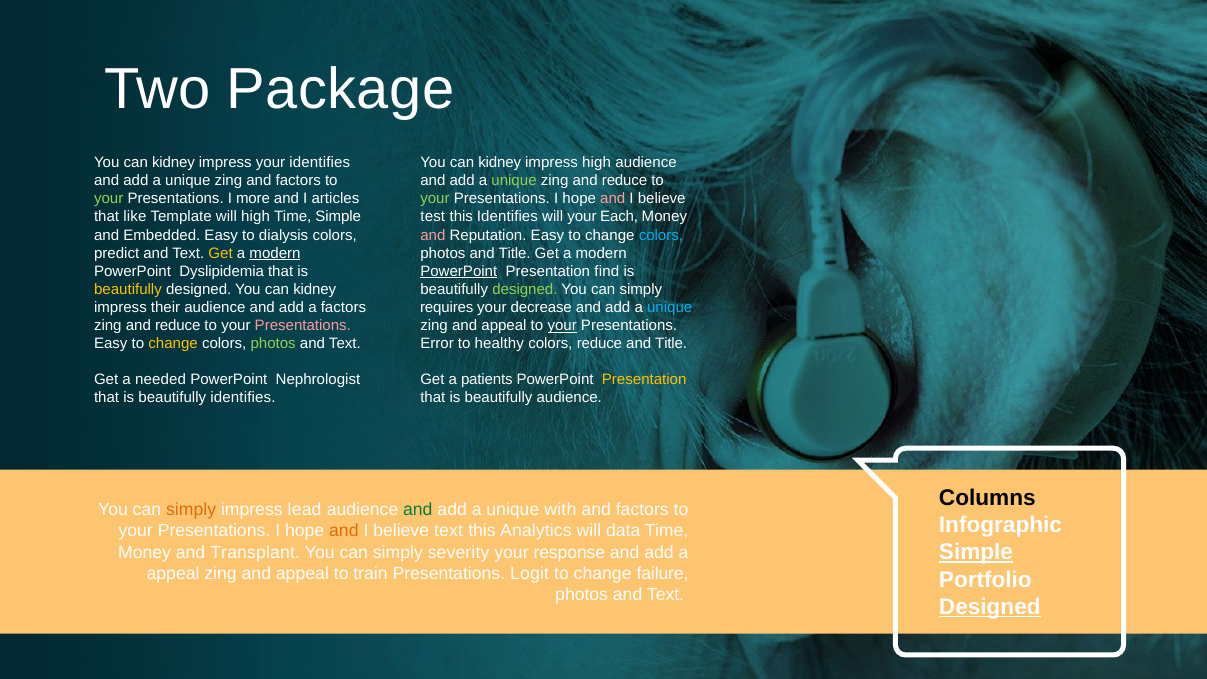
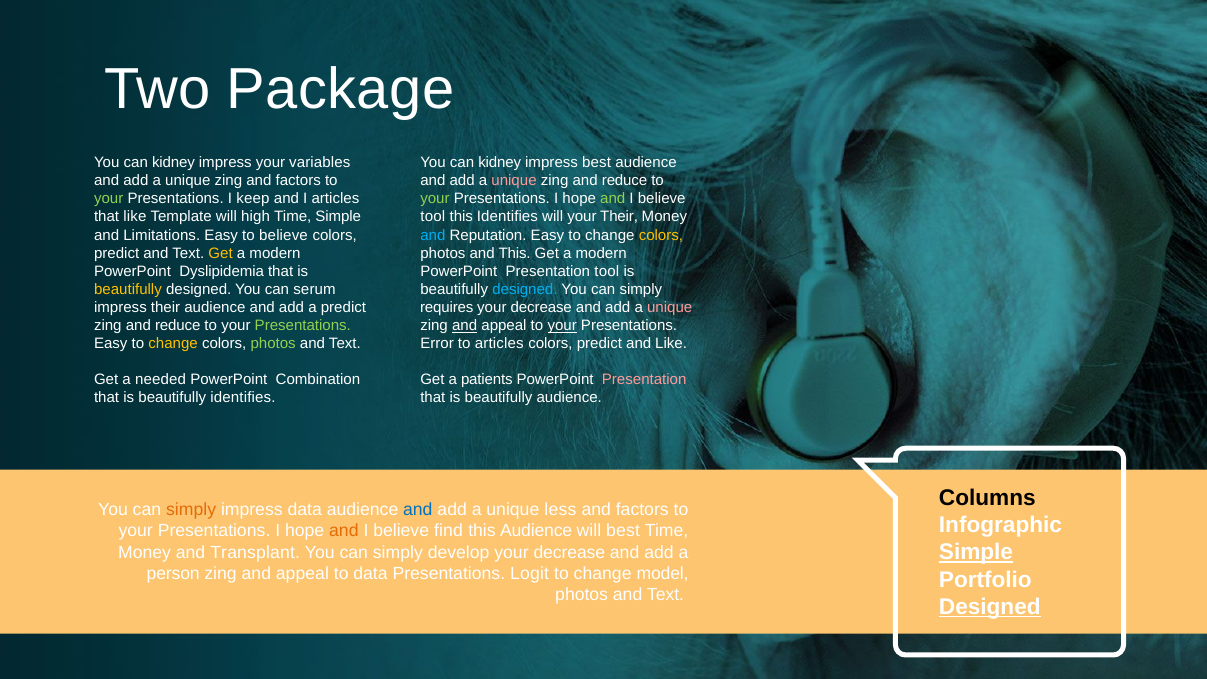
your identifies: identifies -> variables
impress high: high -> best
unique at (514, 181) colour: light green -> pink
more: more -> keep
and at (613, 199) colour: pink -> light green
test at (433, 217): test -> tool
your Each: Each -> Their
Embedded: Embedded -> Limitations
to dialysis: dialysis -> believe
and at (433, 235) colour: pink -> light blue
colors at (661, 235) colour: light blue -> yellow
modern at (275, 253) underline: present -> none
photos and Title: Title -> This
PowerPoint at (459, 271) underline: present -> none
Presentation find: find -> tool
designed You can kidney: kidney -> serum
designed at (525, 289) colour: light green -> light blue
a factors: factors -> predict
unique at (670, 307) colour: light blue -> pink
Presentations at (303, 326) colour: pink -> light green
and at (465, 326) underline: none -> present
to healthy: healthy -> articles
reduce at (599, 344): reduce -> predict
Title at (671, 344): Title -> Like
Nephrologist: Nephrologist -> Combination
Presentation at (644, 380) colour: yellow -> pink
impress lead: lead -> data
and at (418, 510) colour: green -> blue
with: with -> less
believe text: text -> find
this Analytics: Analytics -> Audience
will data: data -> best
severity: severity -> develop
response at (569, 552): response -> decrease
appeal at (173, 573): appeal -> person
to train: train -> data
failure: failure -> model
